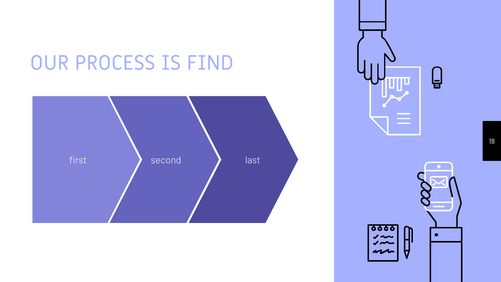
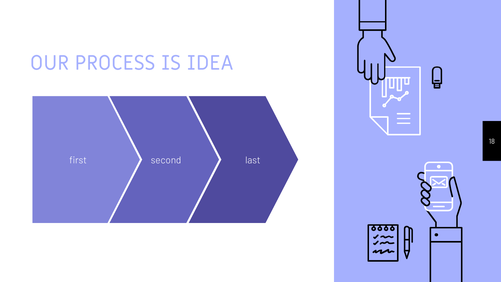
FIND: FIND -> IDEA
